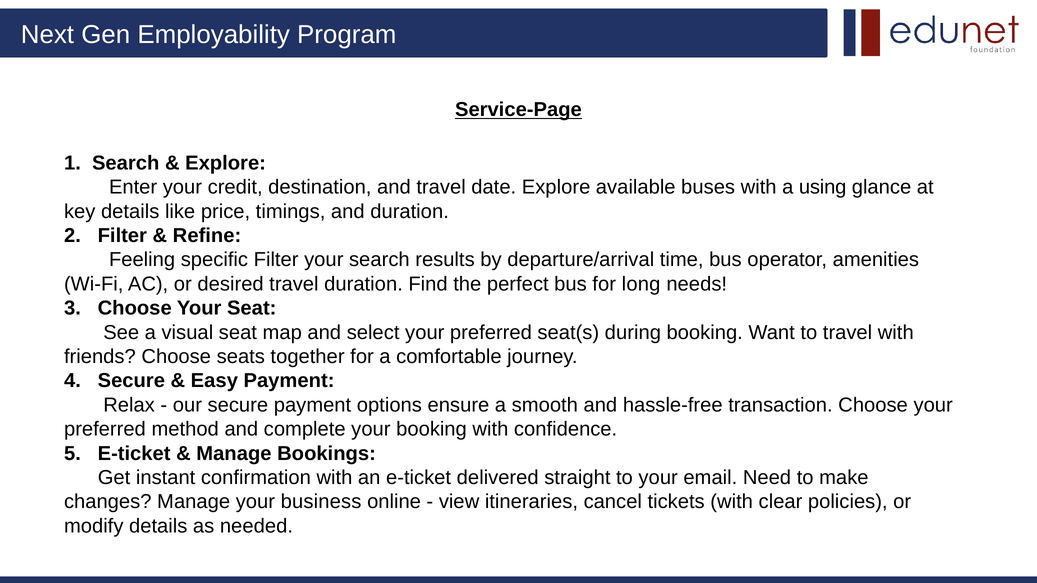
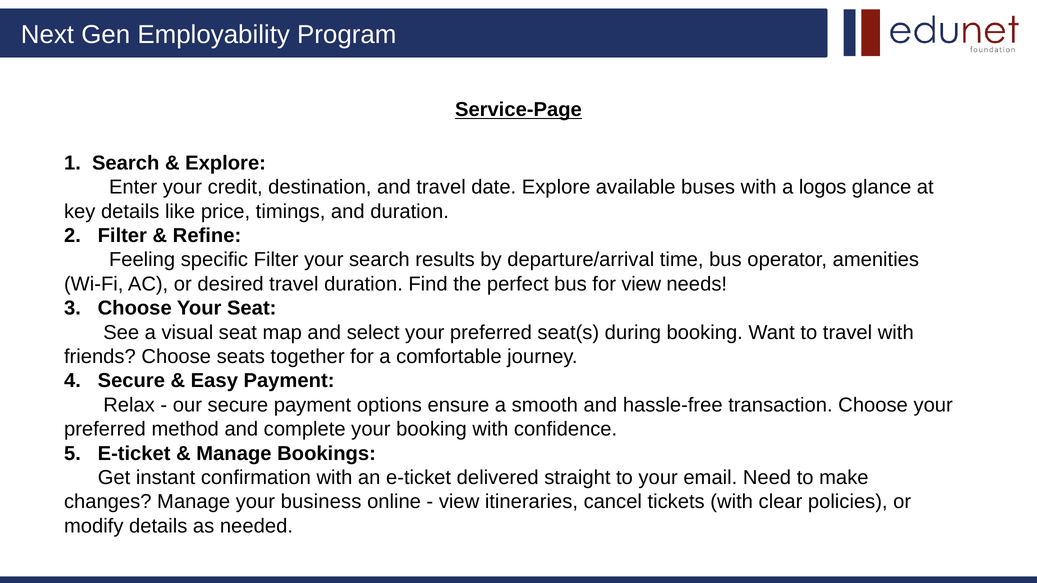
using: using -> logos
for long: long -> view
